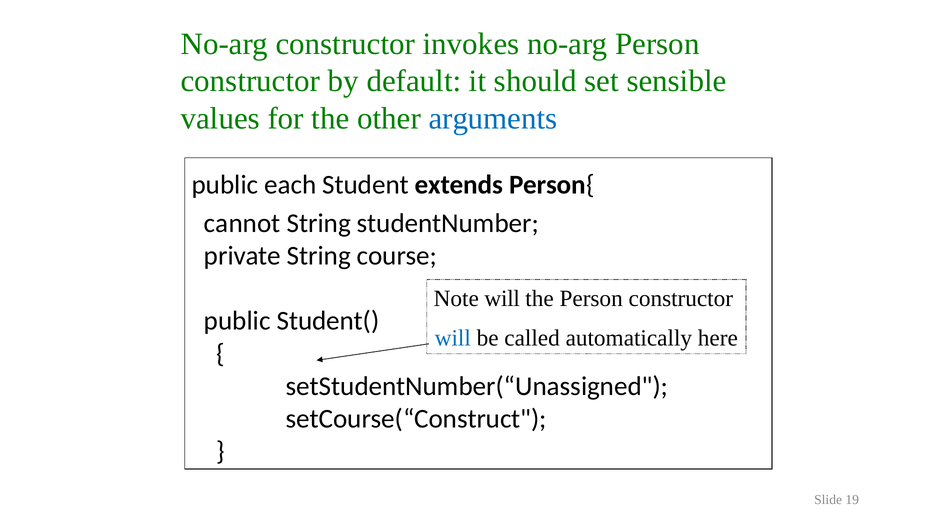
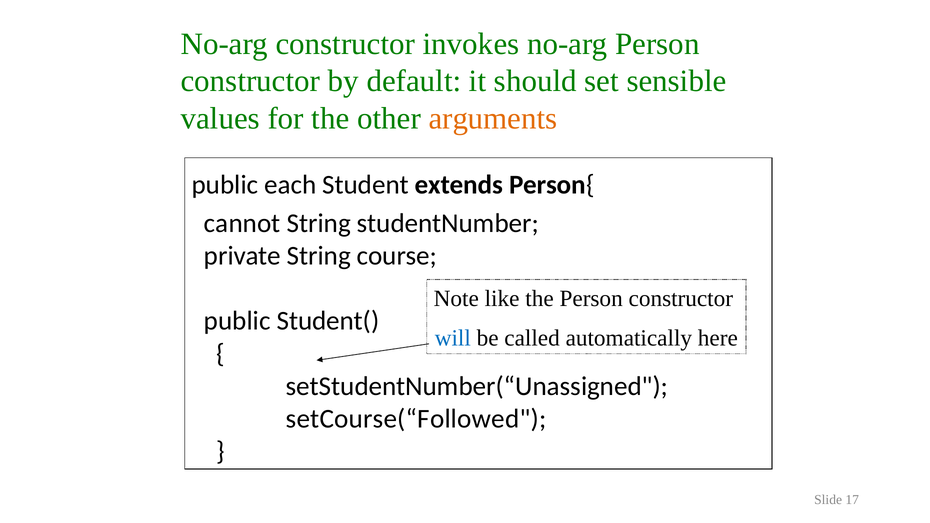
arguments colour: blue -> orange
Note will: will -> like
setCourse(“Construct: setCourse(“Construct -> setCourse(“Followed
19: 19 -> 17
